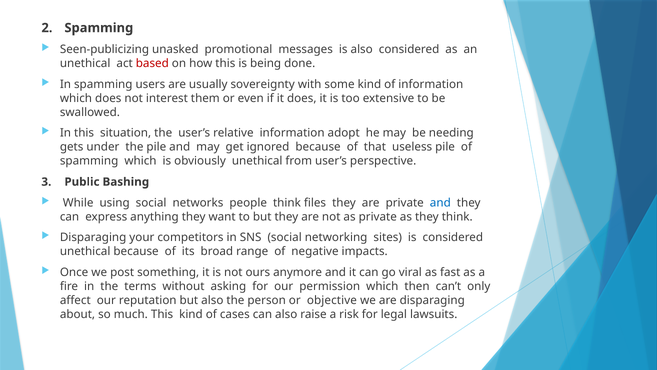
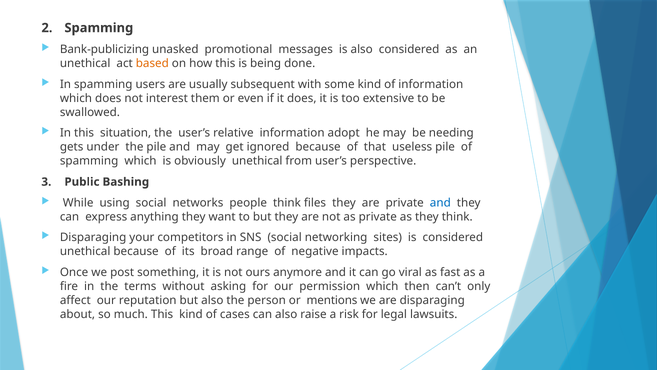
Seen-publicizing: Seen-publicizing -> Bank-publicizing
based colour: red -> orange
sovereignty: sovereignty -> subsequent
objective: objective -> mentions
